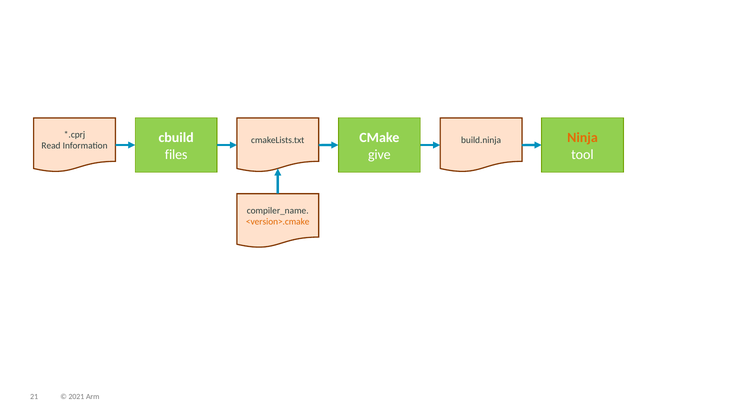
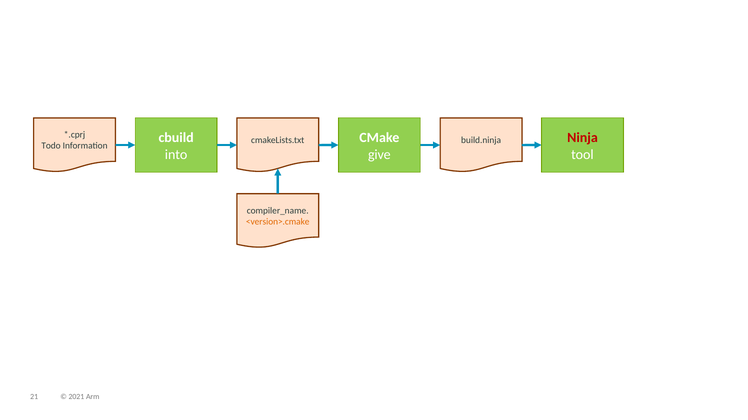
Ninja colour: orange -> red
Read: Read -> Todo
files: files -> into
